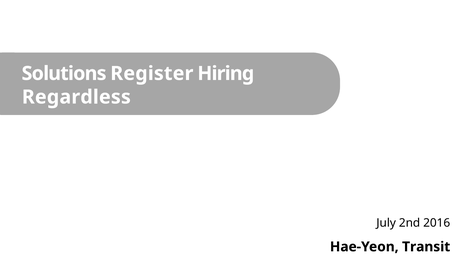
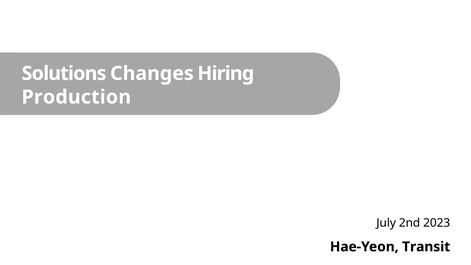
Register: Register -> Changes
Regardless: Regardless -> Production
2016: 2016 -> 2023
